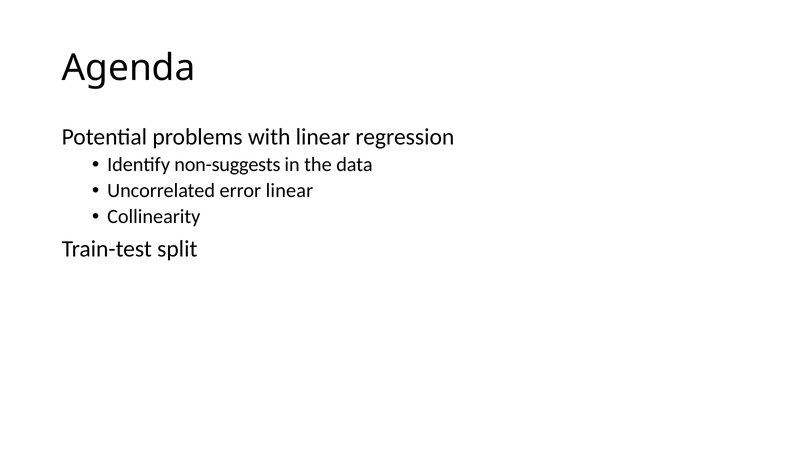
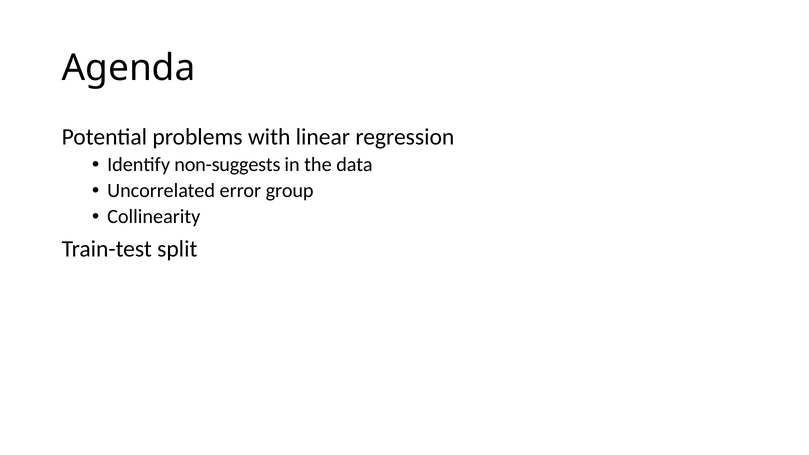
error linear: linear -> group
